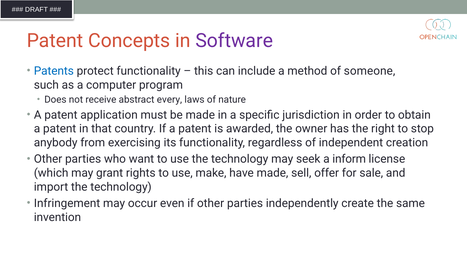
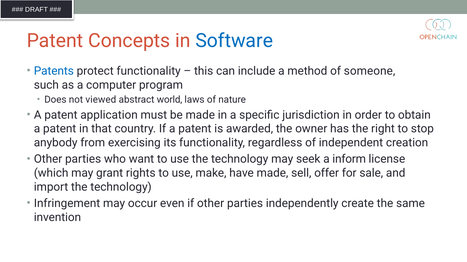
Software colour: purple -> blue
receive: receive -> viewed
every: every -> world
